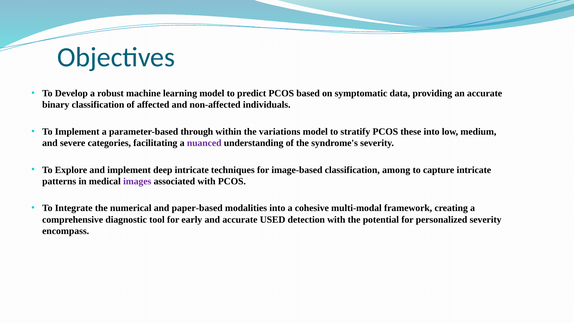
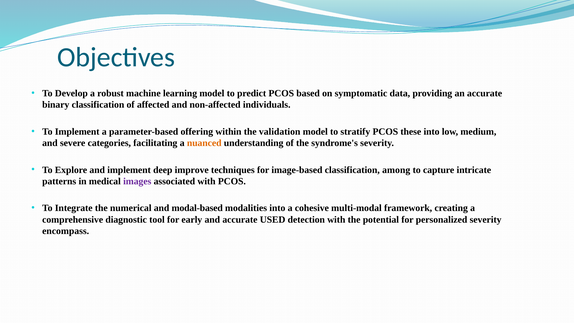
through: through -> offering
variations: variations -> validation
nuanced colour: purple -> orange
deep intricate: intricate -> improve
paper-based: paper-based -> modal-based
